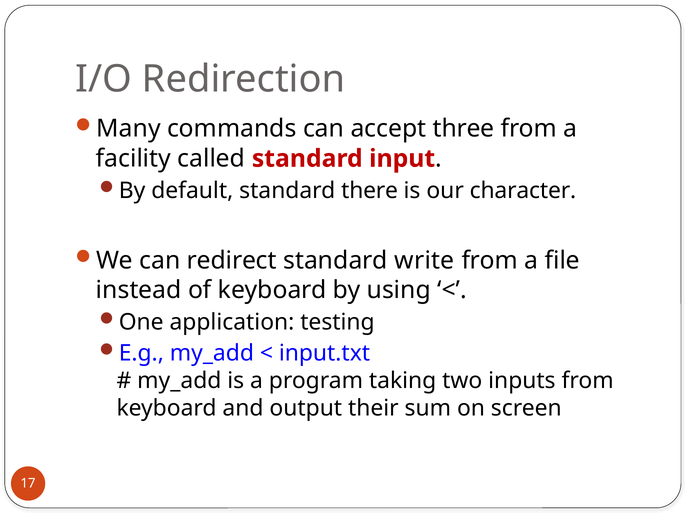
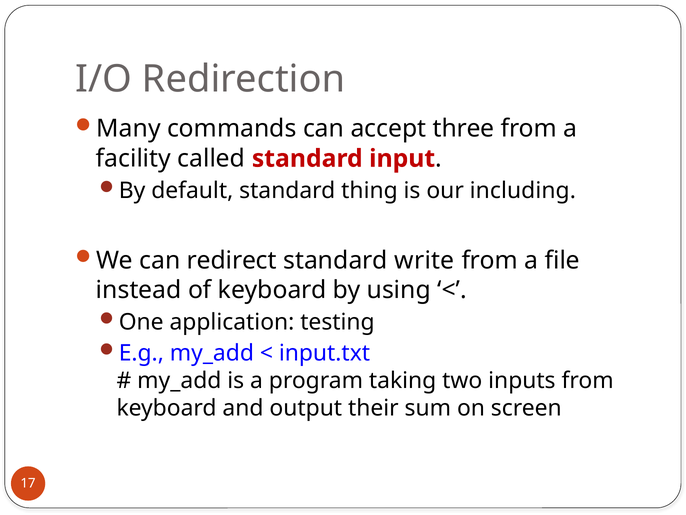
there: there -> thing
character: character -> including
